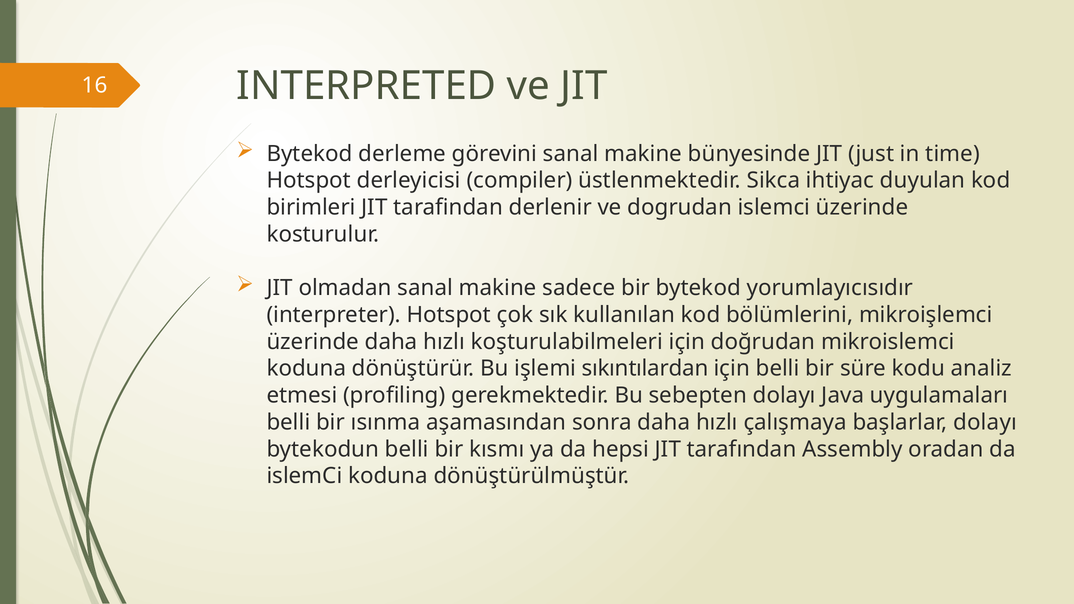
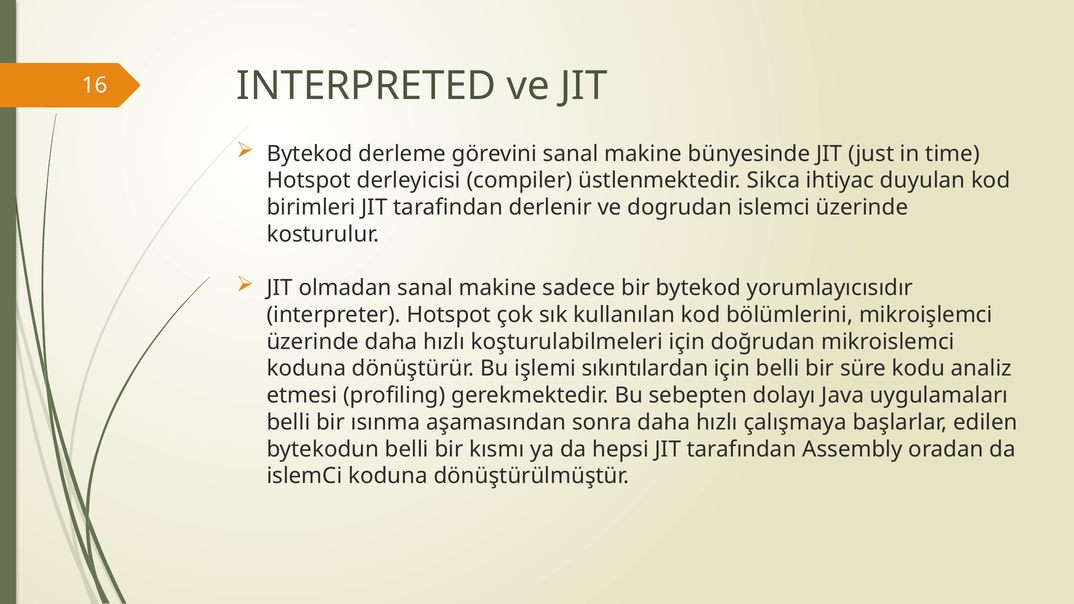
başlarlar dolayı: dolayı -> edilen
